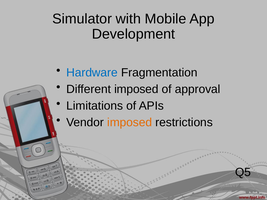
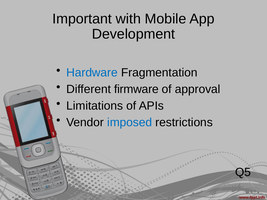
Simulator: Simulator -> Important
Different imposed: imposed -> firmware
imposed at (130, 122) colour: orange -> blue
